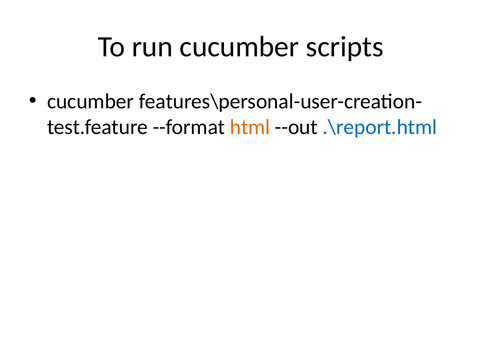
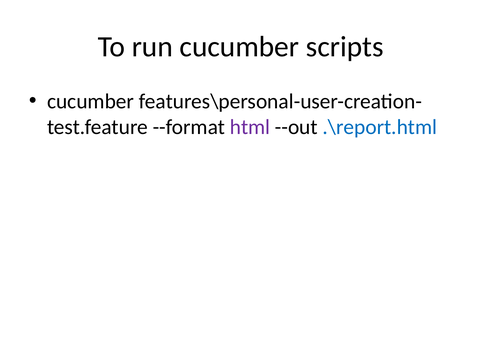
html colour: orange -> purple
